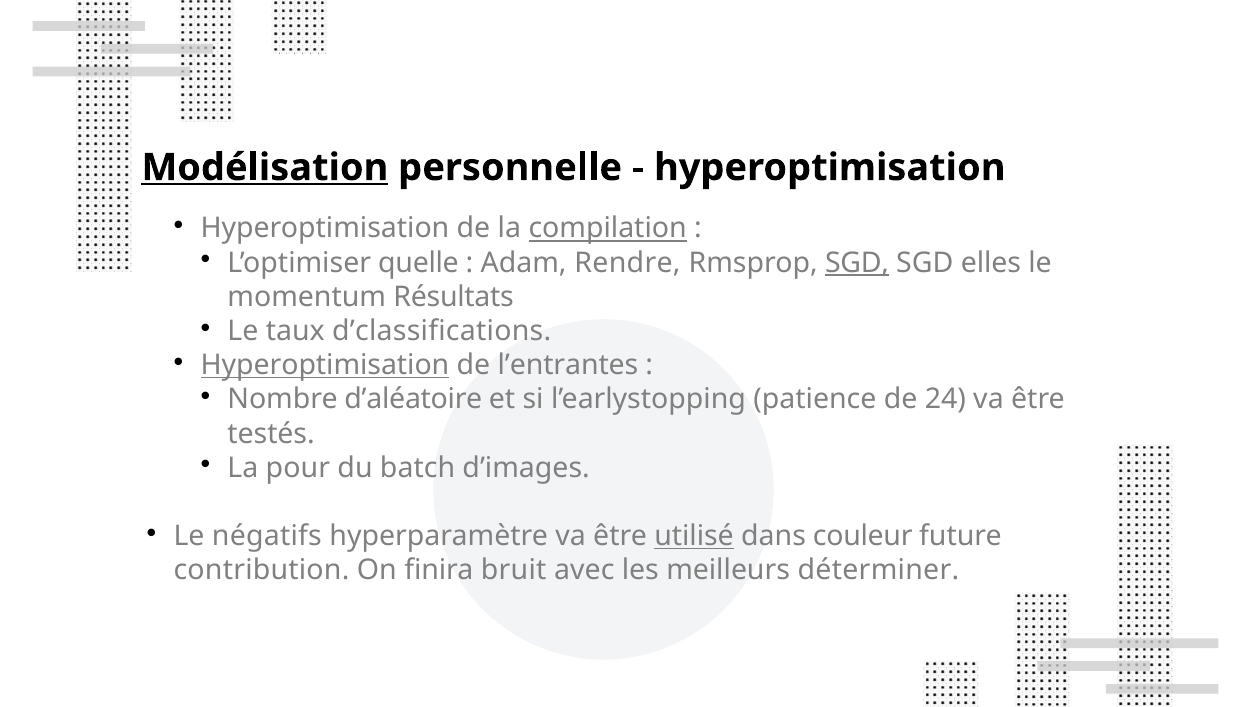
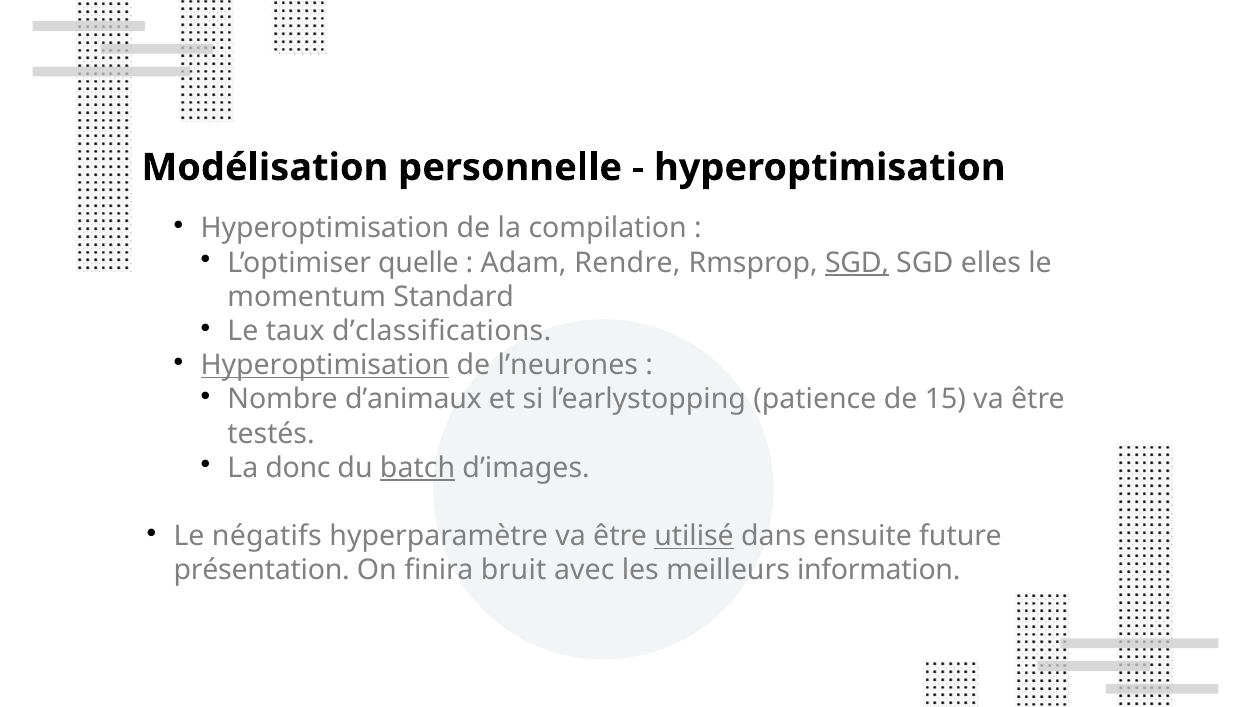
Modélisation underline: present -> none
compilation underline: present -> none
Résultats: Résultats -> Standard
l’entrantes: l’entrantes -> l’neurones
d’aléatoire: d’aléatoire -> d’animaux
24: 24 -> 15
pour: pour -> donc
batch underline: none -> present
couleur: couleur -> ensuite
contribution: contribution -> présentation
déterminer: déterminer -> information
